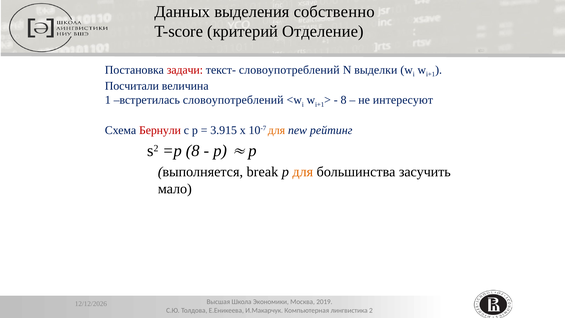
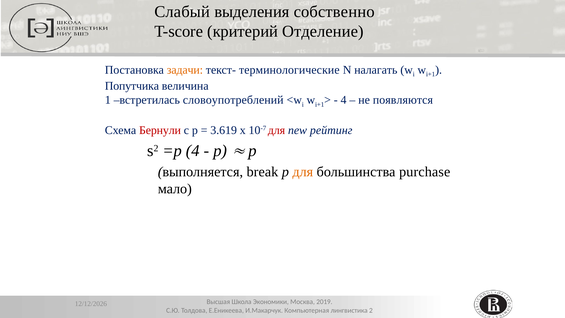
Данных: Данных -> Слабый
задачи colour: red -> orange
текст- словоупотреблений: словоупотреблений -> терминологические
выделки: выделки -> налагать
Посчитали: Посчитали -> Попутчика
8 at (344, 100): 8 -> 4
интересуют: интересуют -> появляются
3.915: 3.915 -> 3.619
для at (277, 130) colour: orange -> red
=p 8: 8 -> 4
засучить: засучить -> purchase
